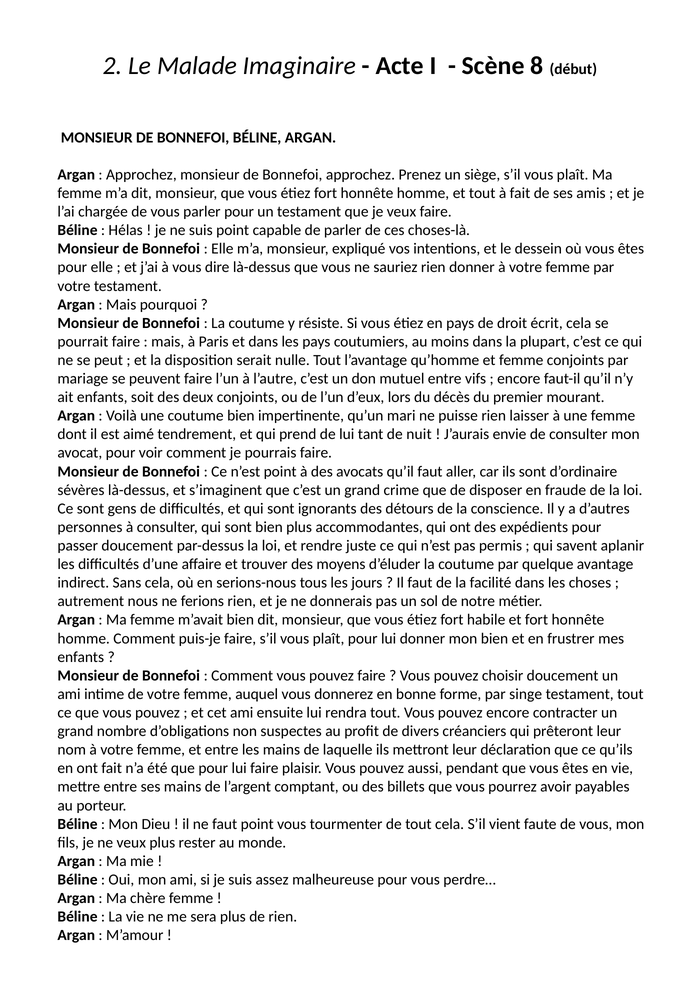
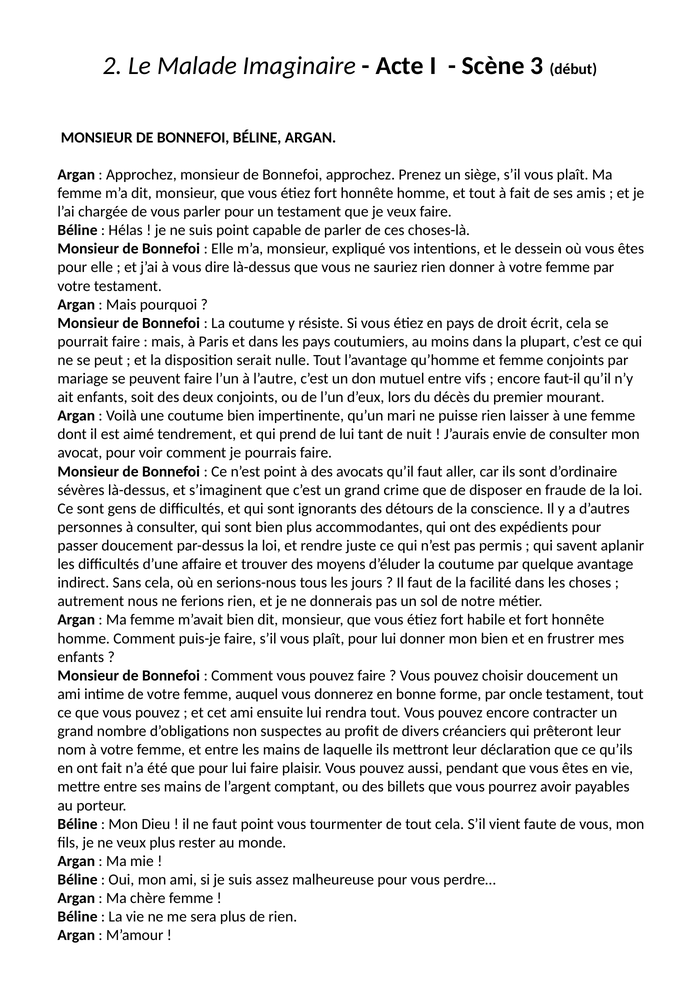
8: 8 -> 3
singe: singe -> oncle
